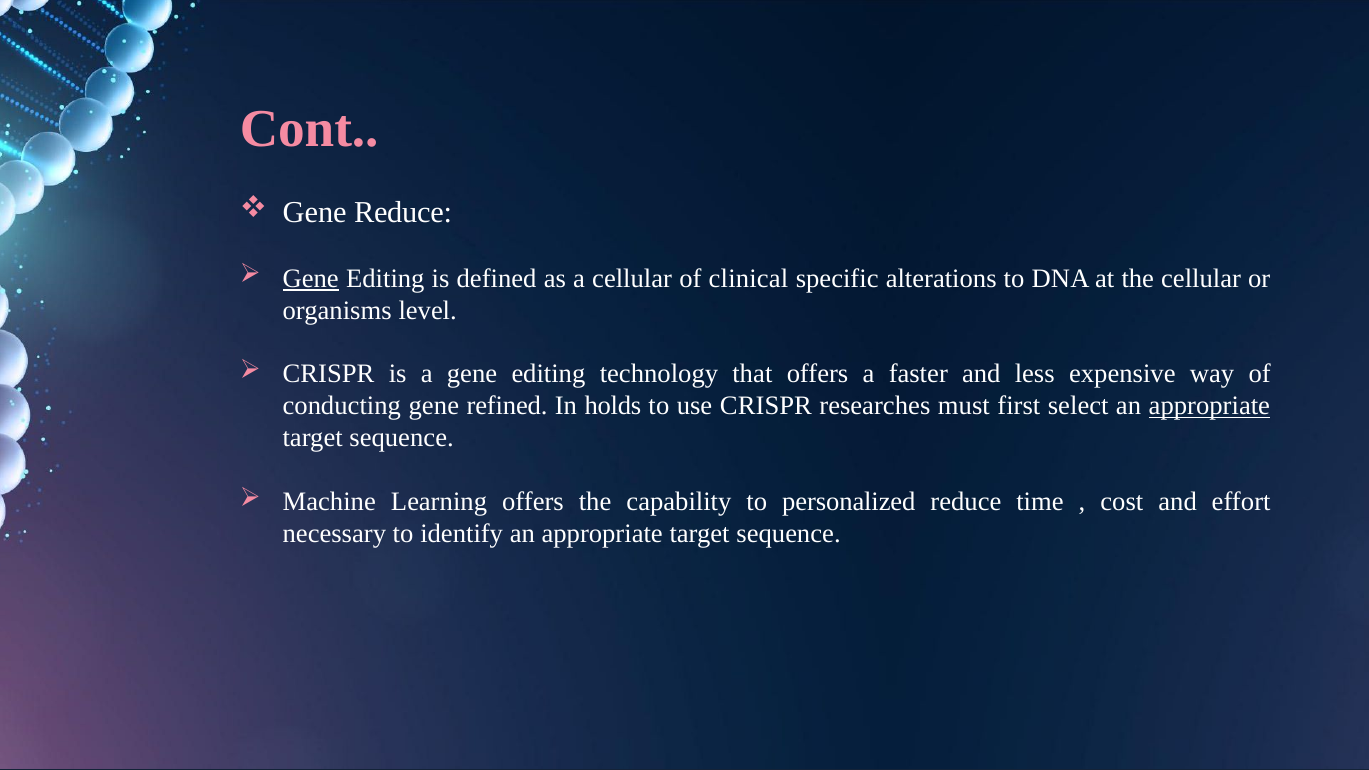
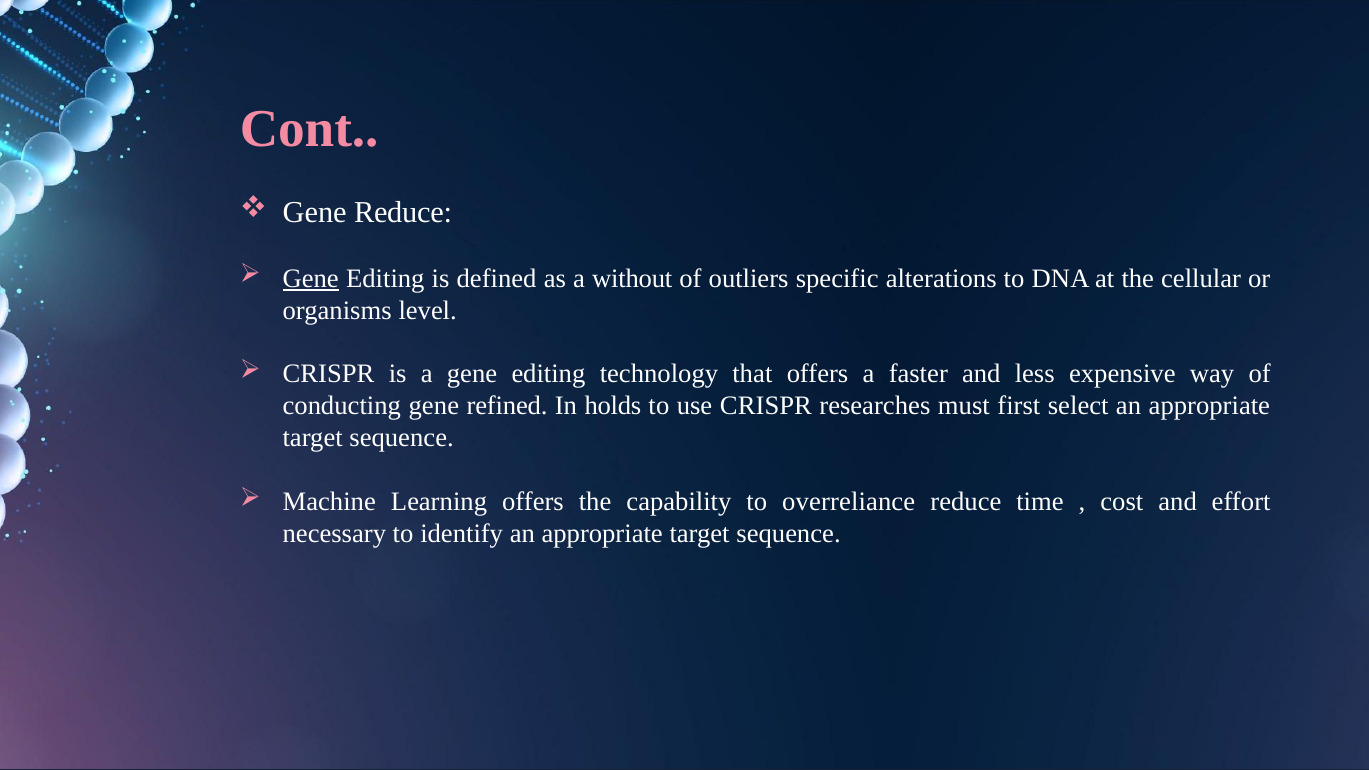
a cellular: cellular -> without
clinical: clinical -> outliers
appropriate at (1209, 406) underline: present -> none
personalized: personalized -> overreliance
